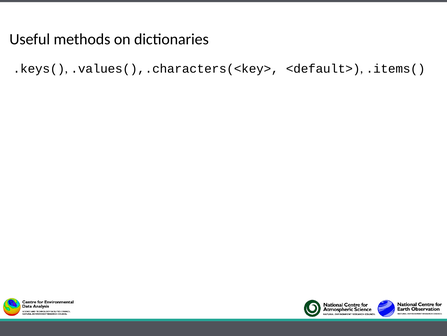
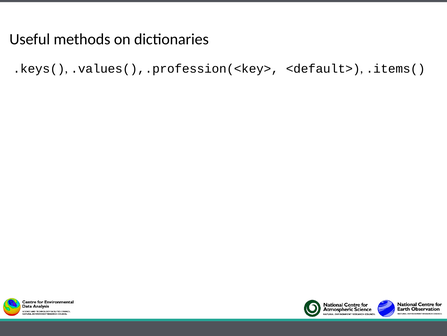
.values(),.characters(<key>: .values(),.characters(<key> -> .values(),.profession(<key>
